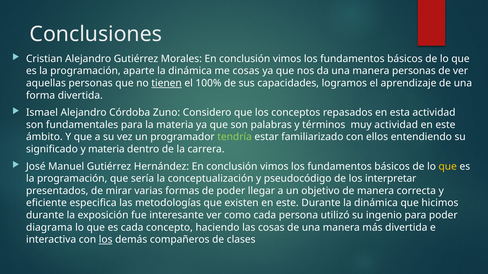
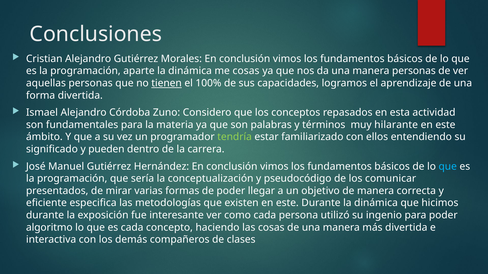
muy actividad: actividad -> hilarante
y materia: materia -> pueden
que at (448, 167) colour: yellow -> light blue
interpretar: interpretar -> comunicar
diagrama: diagrama -> algoritmo
los at (106, 240) underline: present -> none
